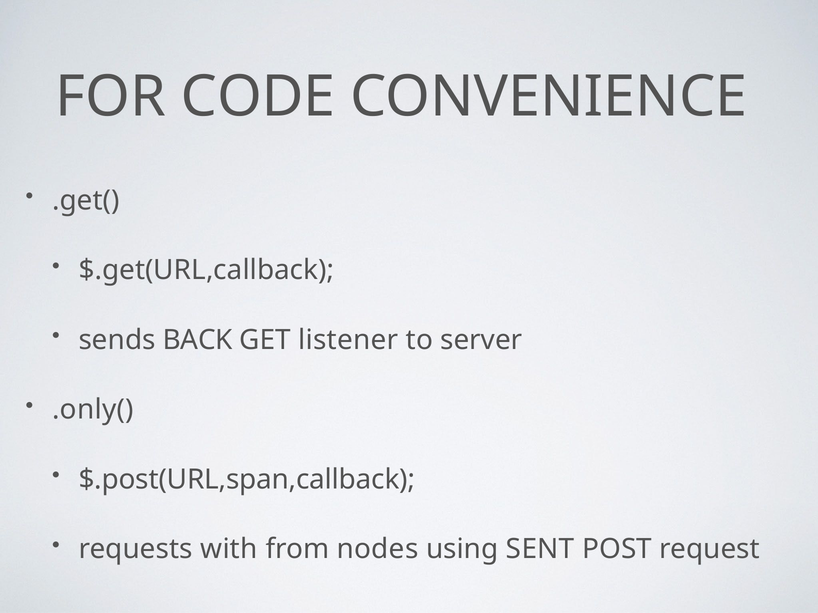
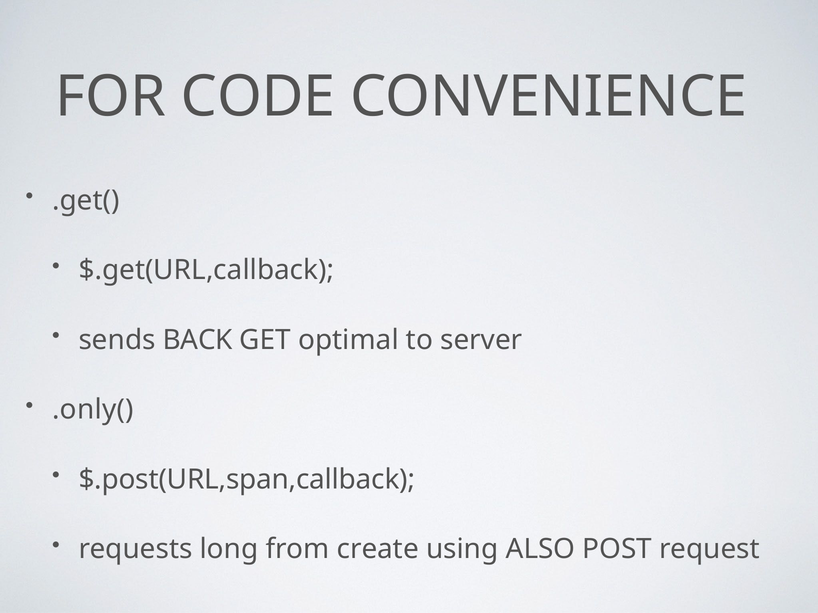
listener: listener -> optimal
with: with -> long
nodes: nodes -> create
SENT: SENT -> ALSO
